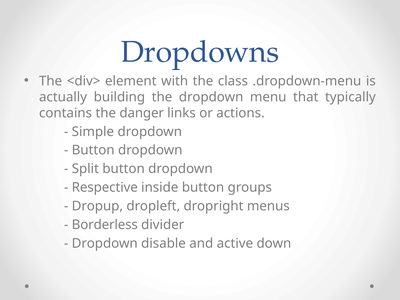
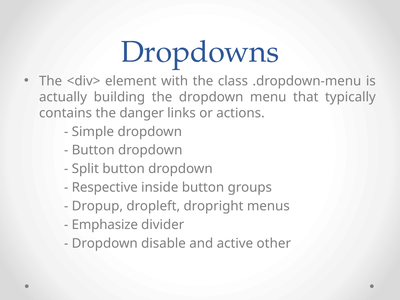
Borderless: Borderless -> Emphasize
down: down -> other
